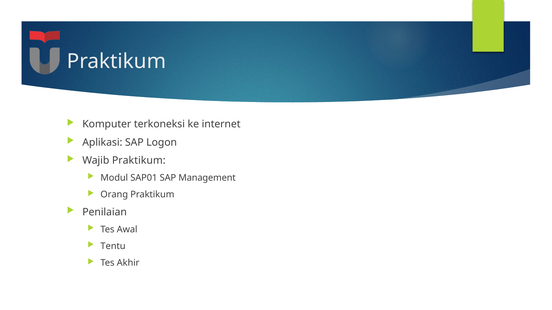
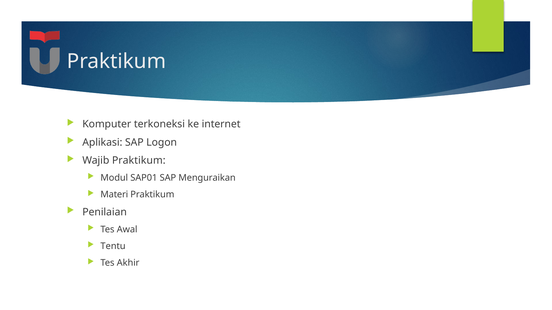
Management: Management -> Menguraikan
Orang: Orang -> Materi
